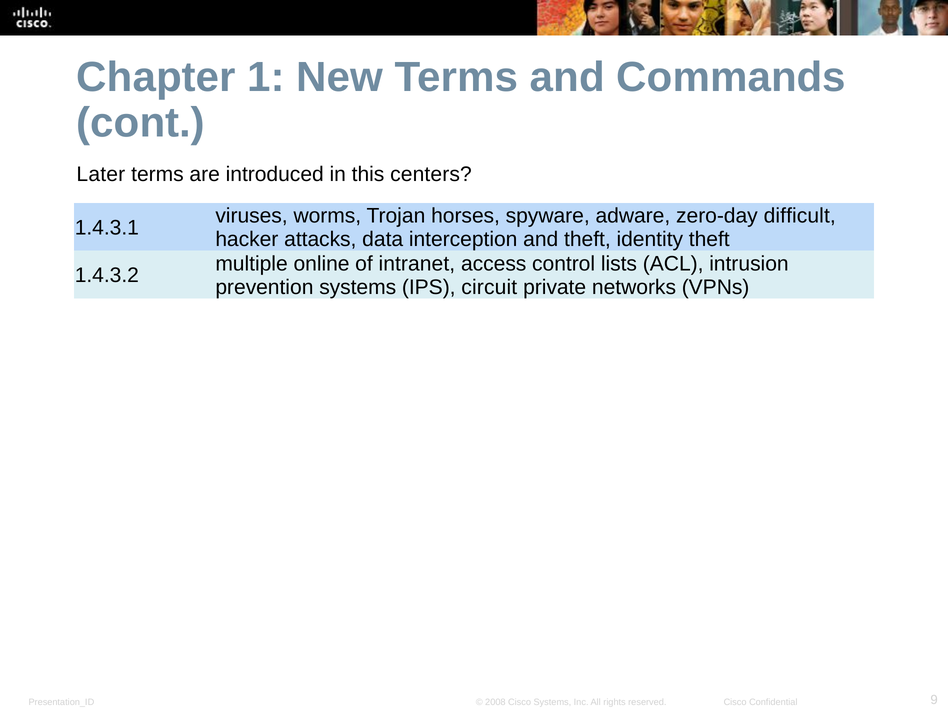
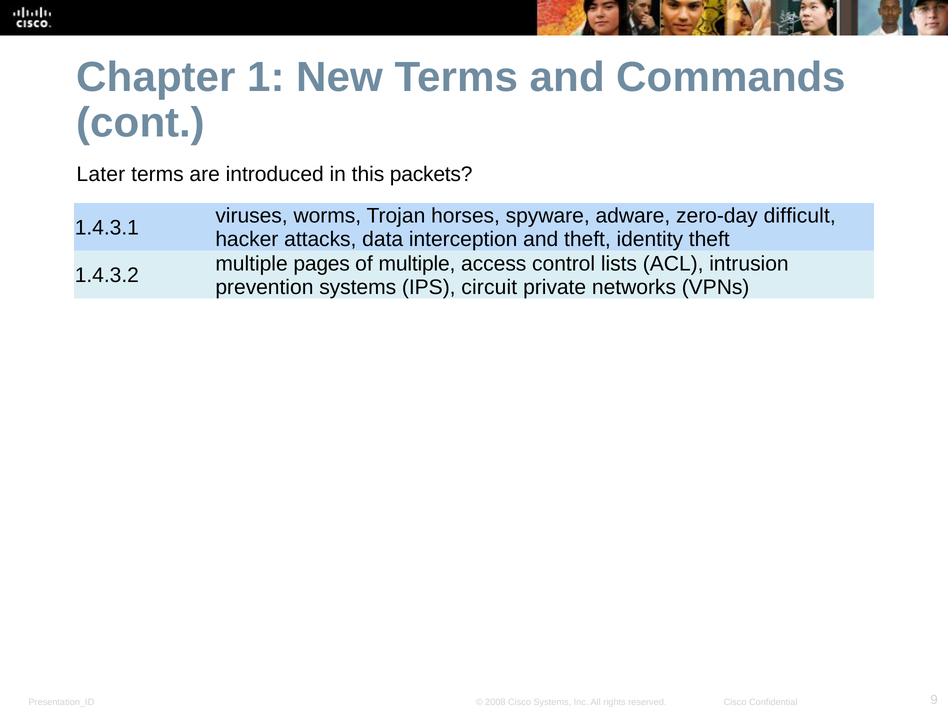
centers: centers -> packets
online: online -> pages
of intranet: intranet -> multiple
